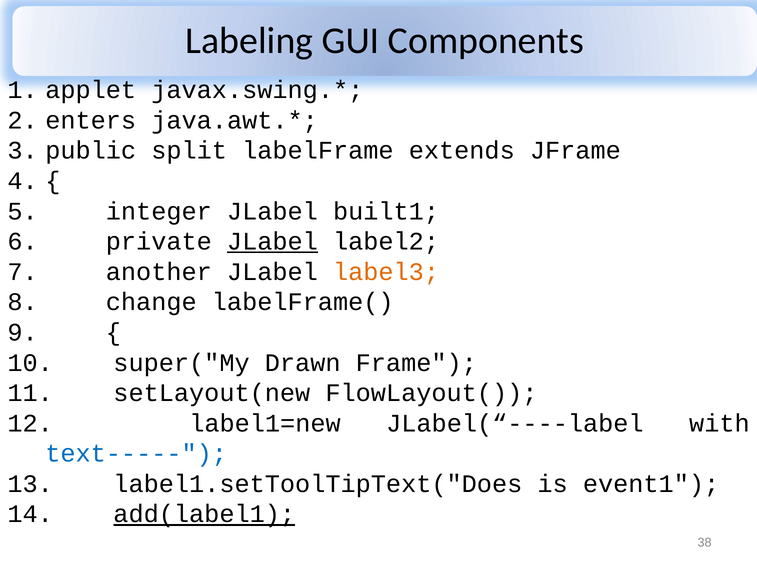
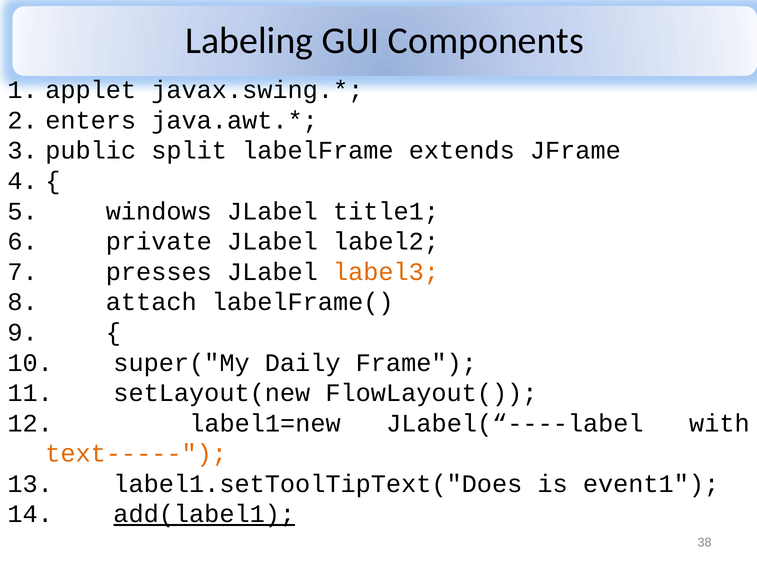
integer: integer -> windows
built1: built1 -> title1
JLabel at (272, 241) underline: present -> none
another: another -> presses
change: change -> attach
Drawn: Drawn -> Daily
text----- colour: blue -> orange
